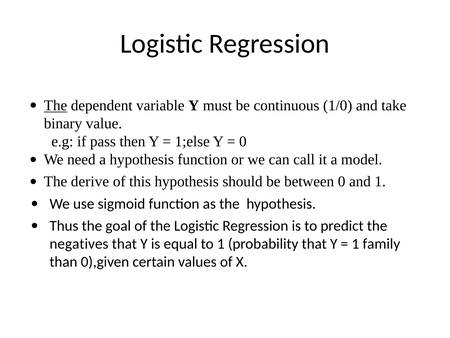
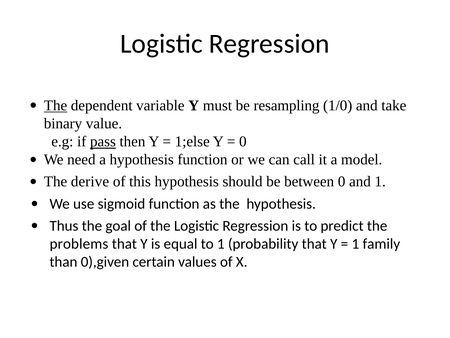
continuous: continuous -> resampling
pass underline: none -> present
negatives: negatives -> problems
